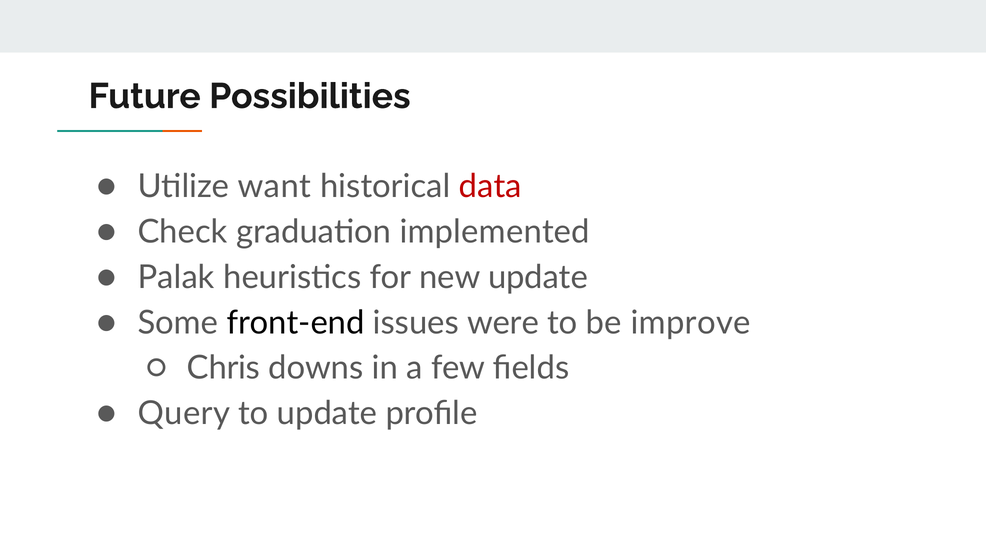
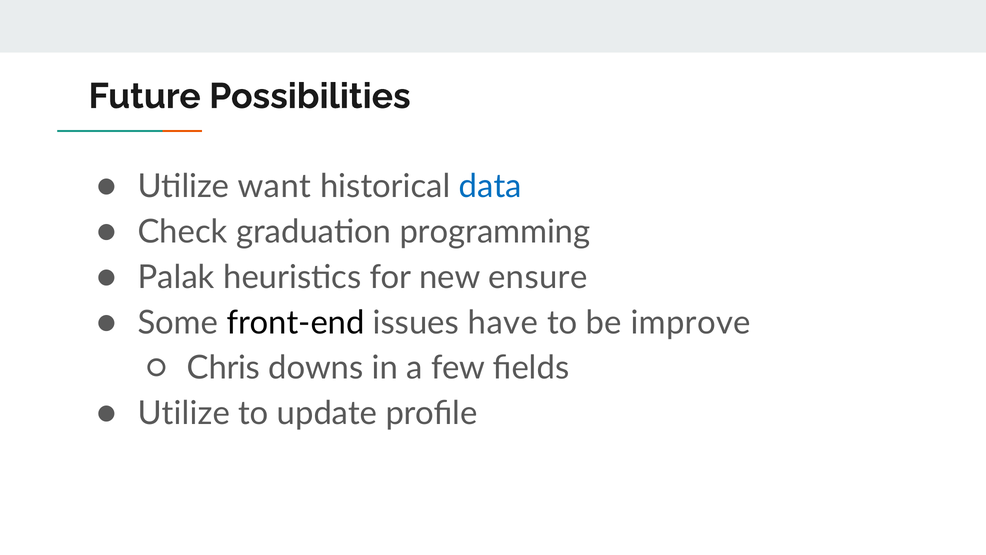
data colour: red -> blue
implemented: implemented -> programming
new update: update -> ensure
were: were -> have
Query at (184, 413): Query -> Utilize
